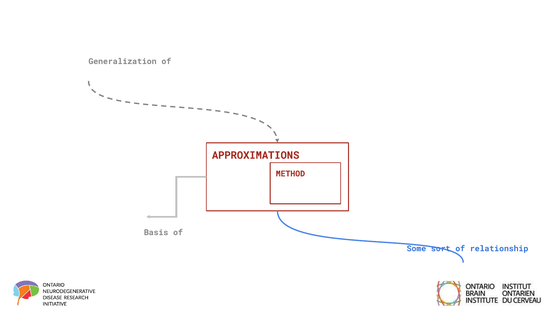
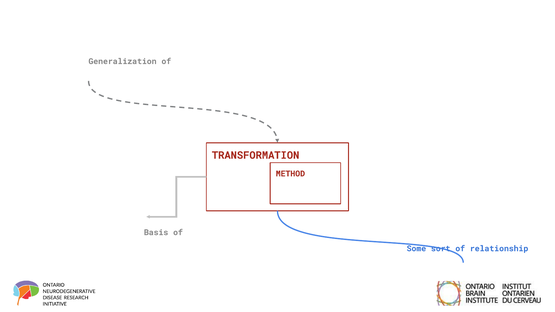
APPROXIMATIONS: APPROXIMATIONS -> TRANSFORMATION
